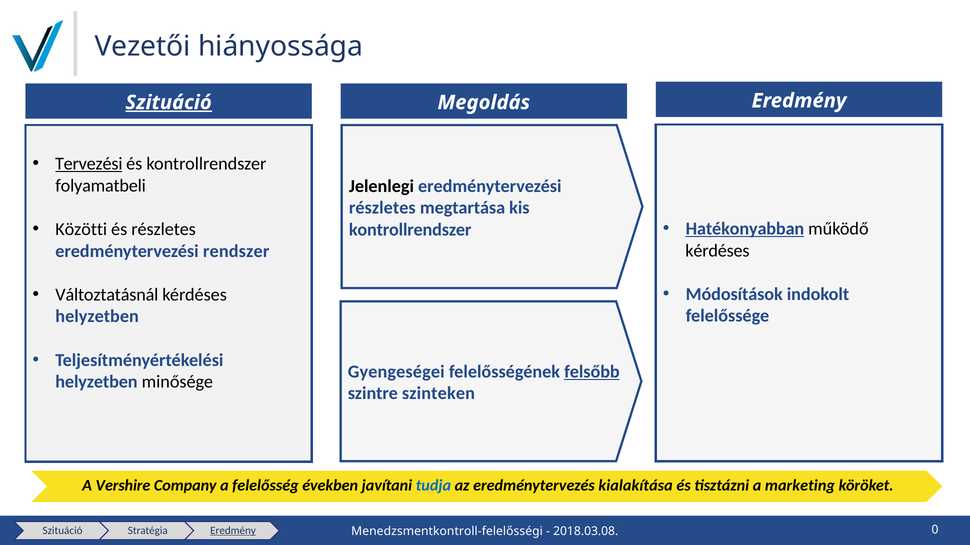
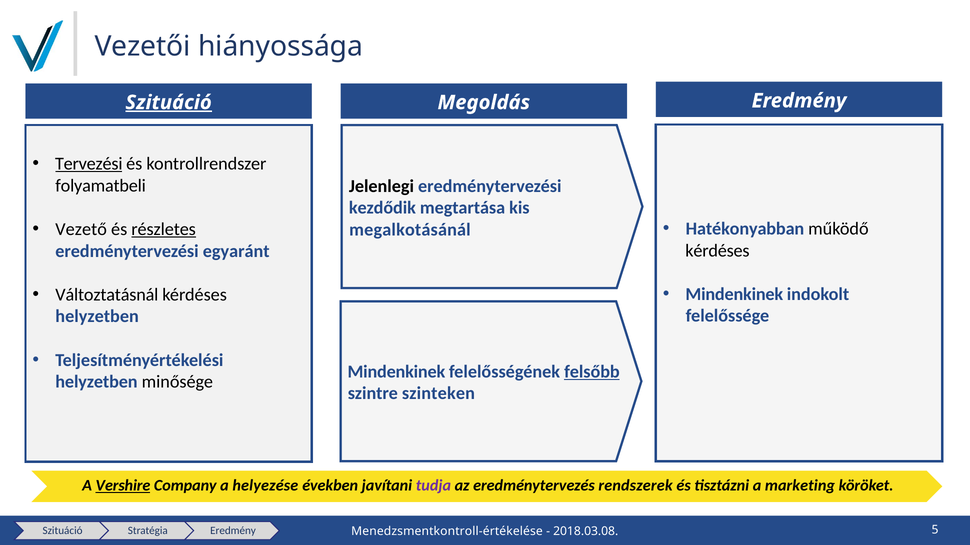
részletes at (382, 208): részletes -> kezdődik
Hatékonyabban underline: present -> none
Közötti: Közötti -> Vezető
részletes at (164, 230) underline: none -> present
kontrollrendszer at (410, 230): kontrollrendszer -> megalkotásánál
rendszer: rendszer -> egyaránt
Módosítások at (734, 294): Módosítások -> Mindenkinek
Gyengeségei at (396, 372): Gyengeségei -> Mindenkinek
Vershire underline: none -> present
felelősség: felelősség -> helyezése
tudja colour: blue -> purple
kialakítása: kialakítása -> rendszerek
Eredmény at (233, 531) underline: present -> none
Menedzsmentkontroll-felelősségi: Menedzsmentkontroll-felelősségi -> Menedzsmentkontroll-értékelése
0: 0 -> 5
